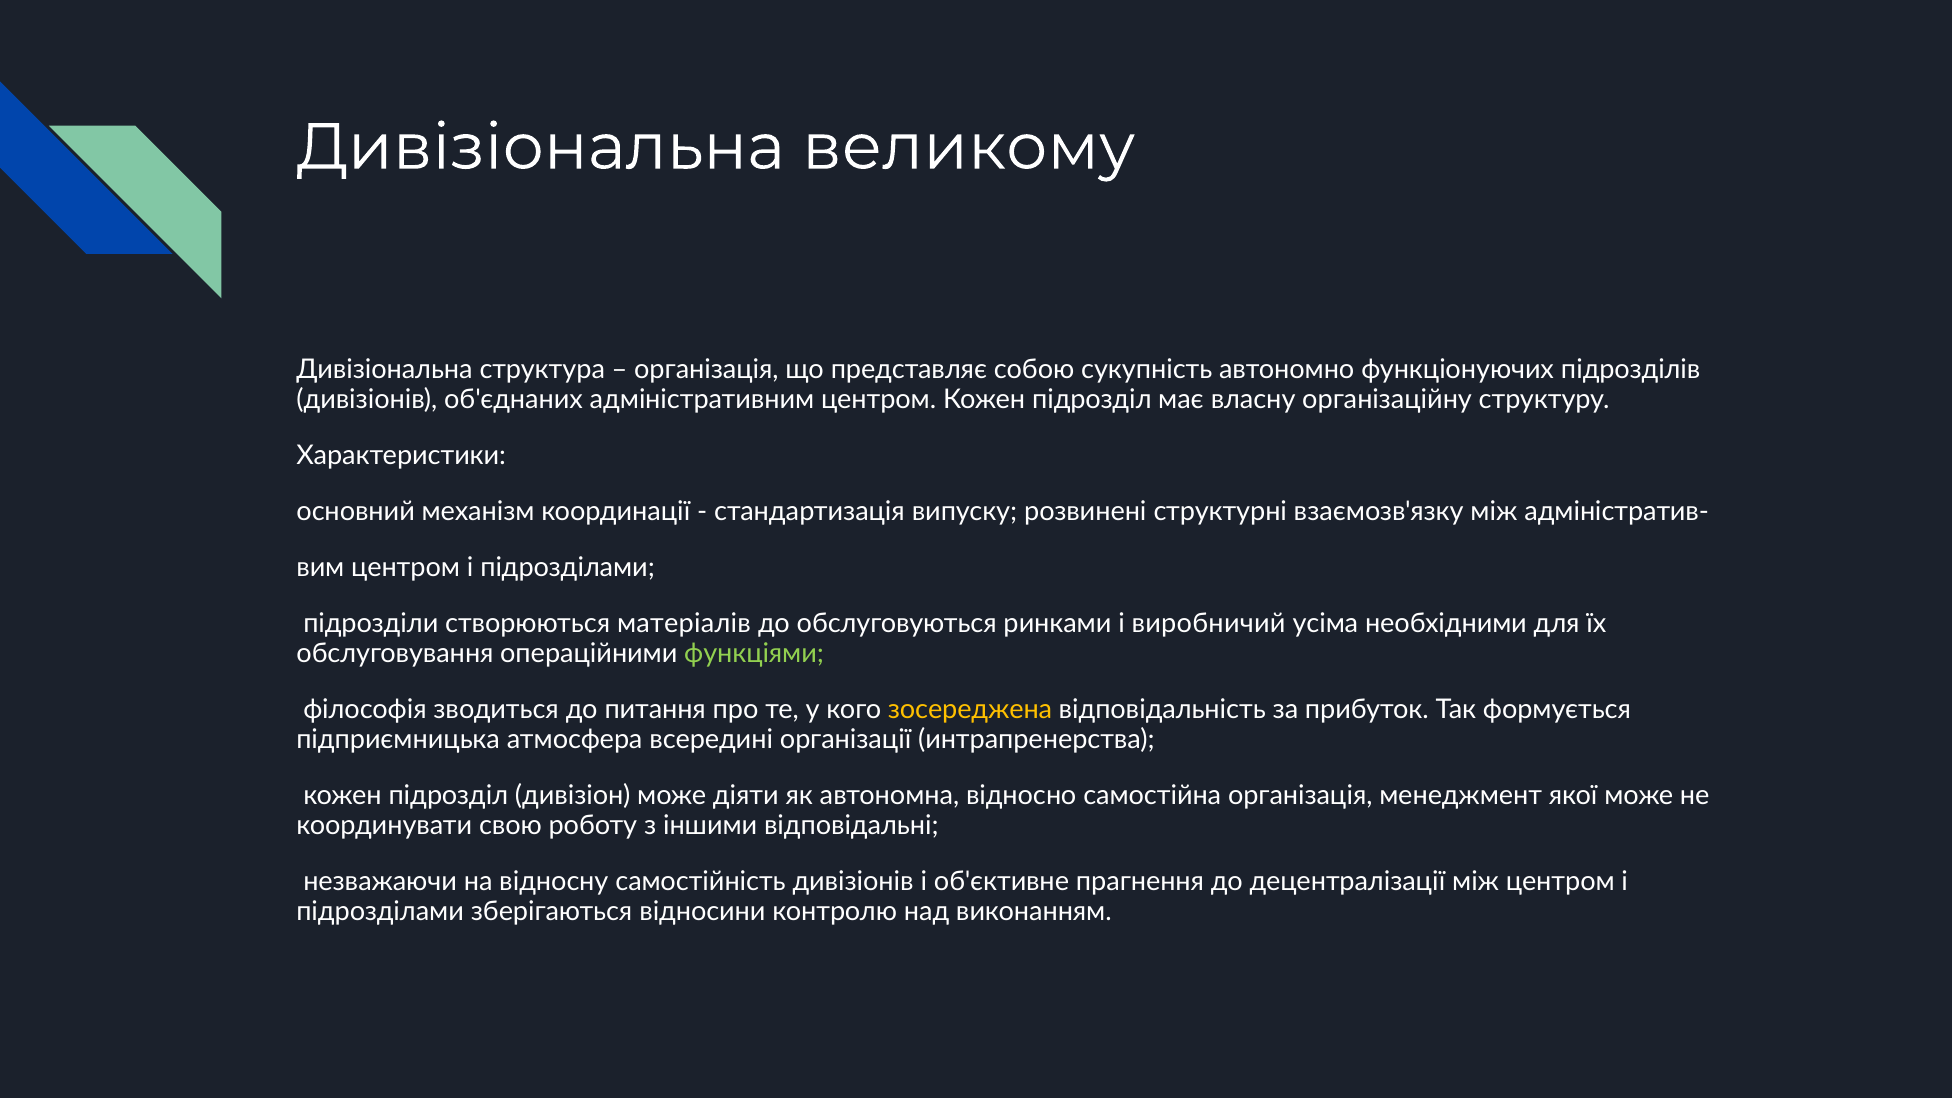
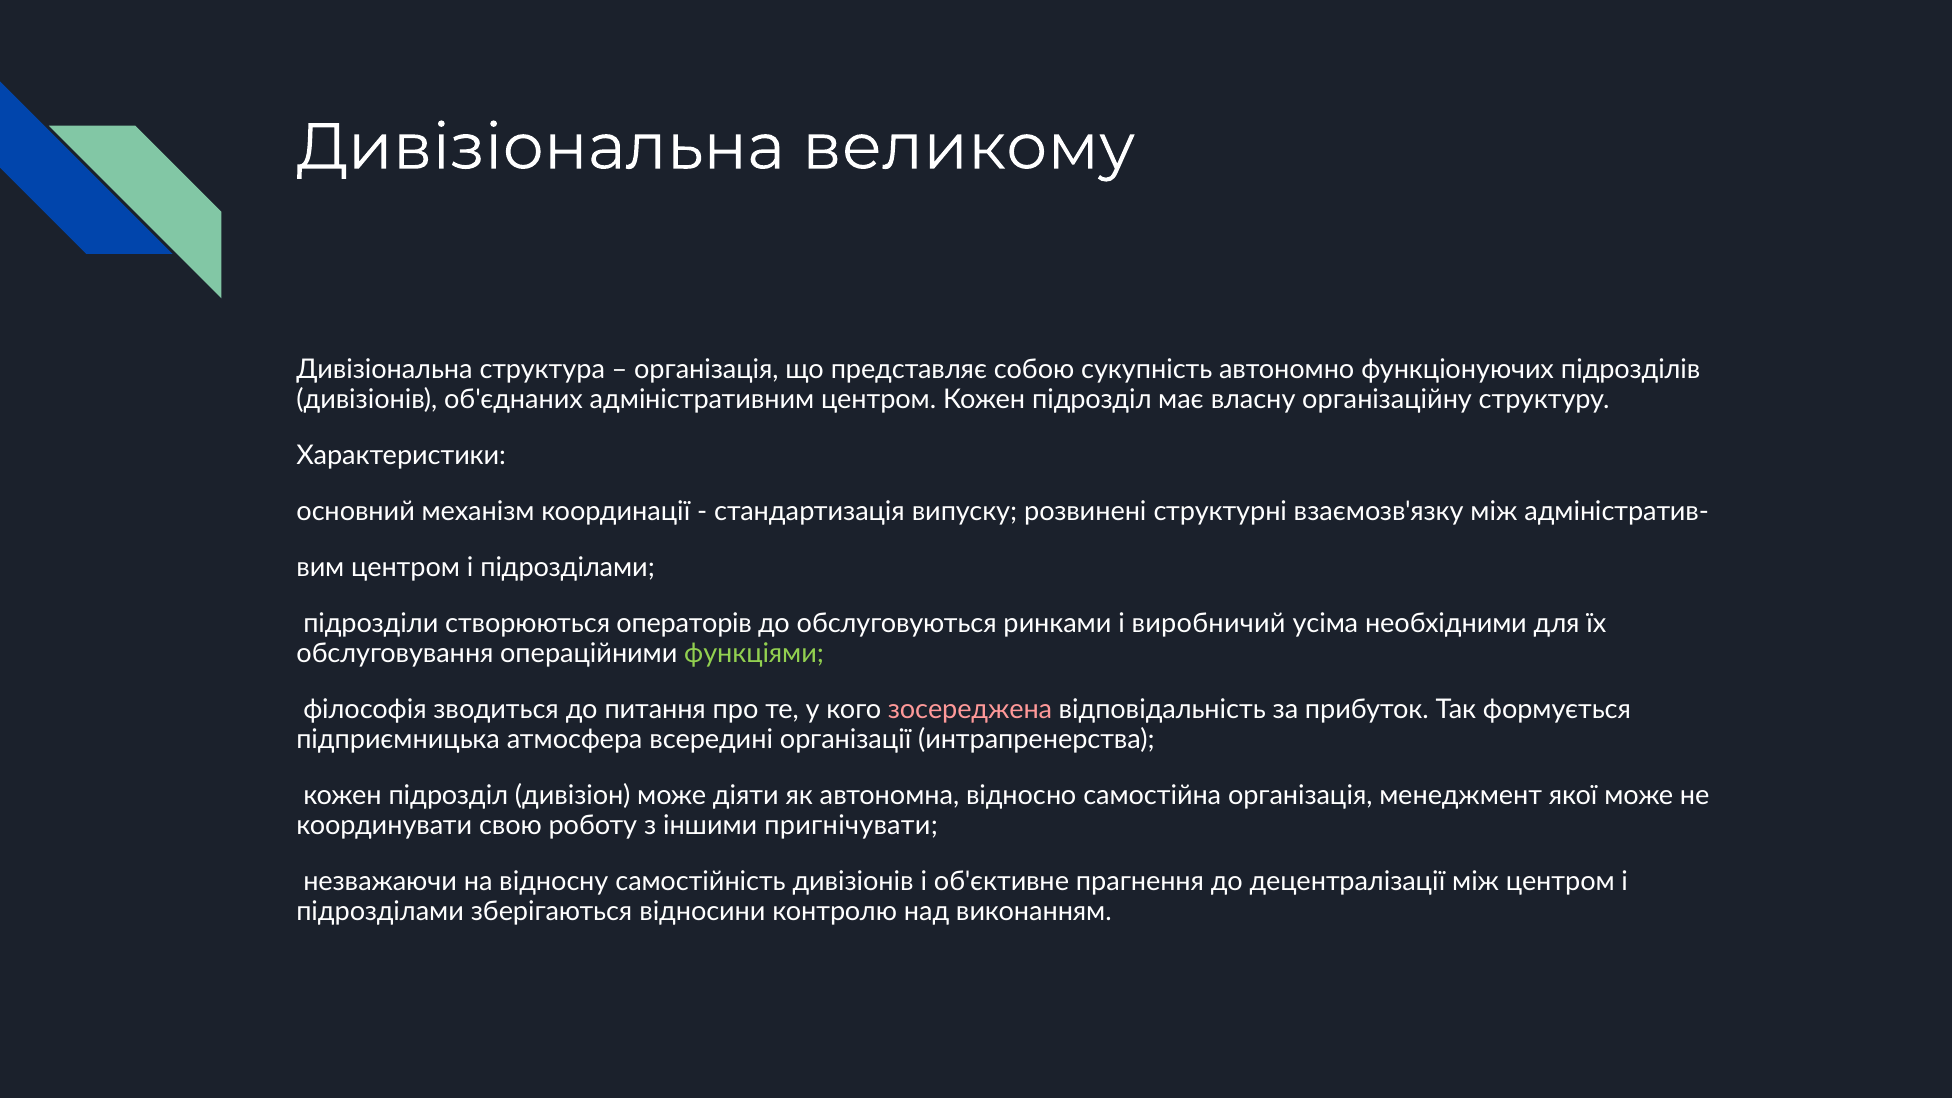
матеріалів: матеріалів -> операторів
зосереджена colour: yellow -> pink
відповідальні: відповідальні -> пригнічувати
